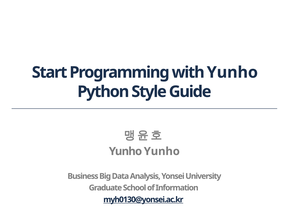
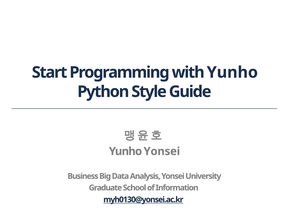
Yunho Yunho: Yunho -> Yonsei
